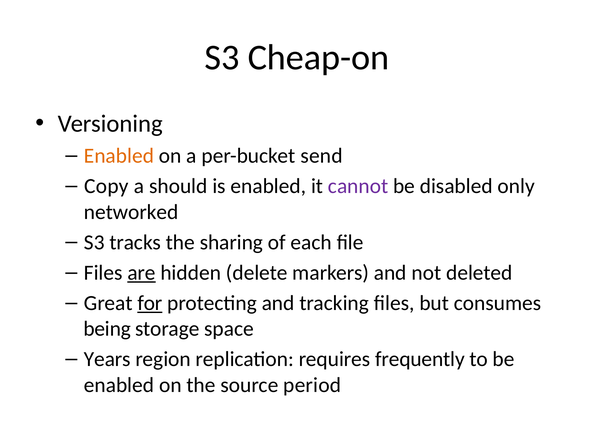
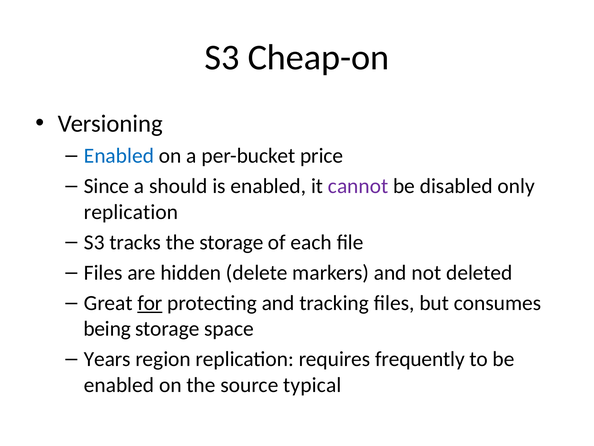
Enabled at (119, 156) colour: orange -> blue
send: send -> price
Copy: Copy -> Since
networked at (131, 212): networked -> replication
the sharing: sharing -> storage
are underline: present -> none
period: period -> typical
